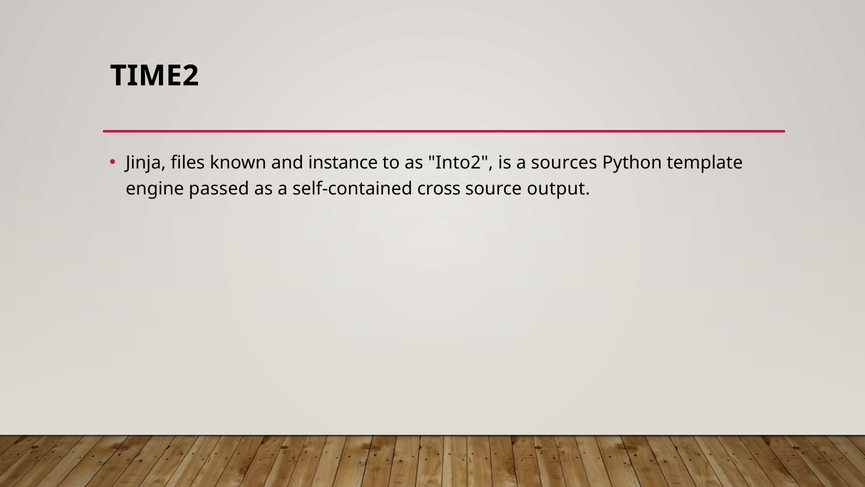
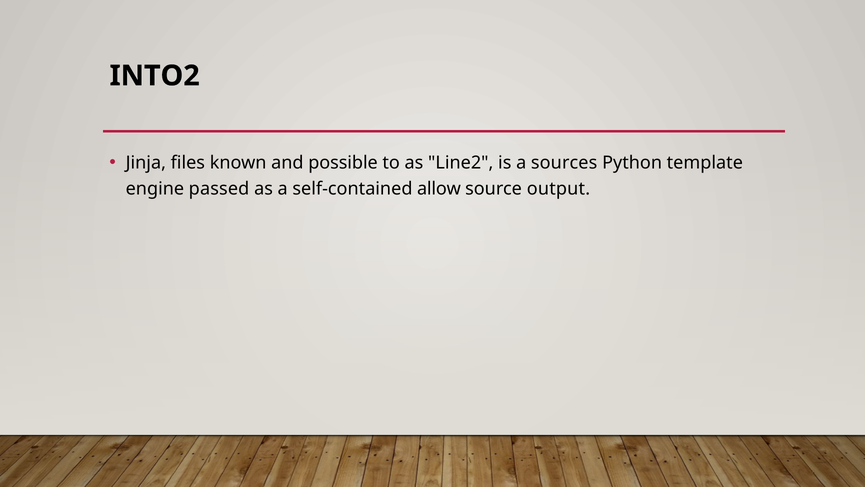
TIME2: TIME2 -> INTO2
instance: instance -> possible
Into2: Into2 -> Line2
cross: cross -> allow
